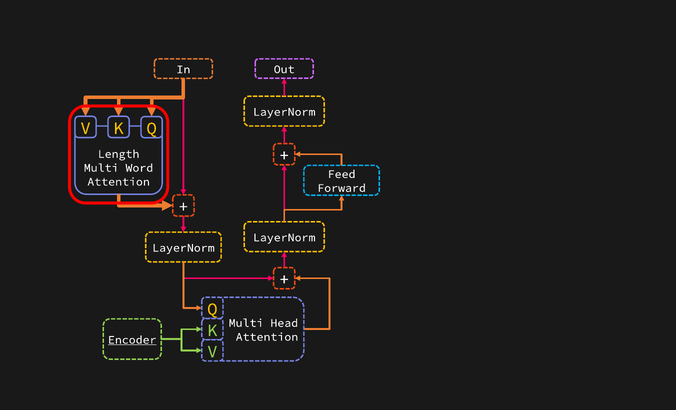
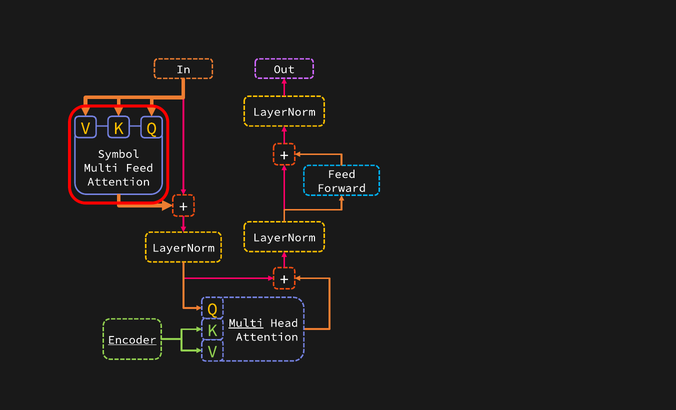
Length: Length -> Symbol
Multi Word: Word -> Feed
Multi at (246, 323) underline: none -> present
